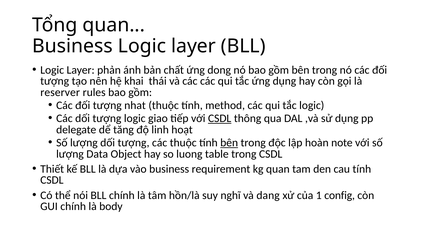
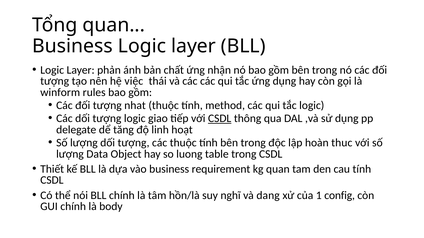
dong: dong -> nhận
khai: khai -> việc
reserver: reserver -> winform
bên at (229, 143) underline: present -> none
note: note -> thuc
